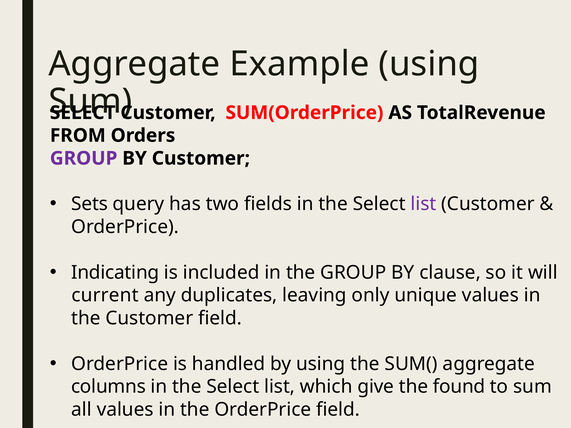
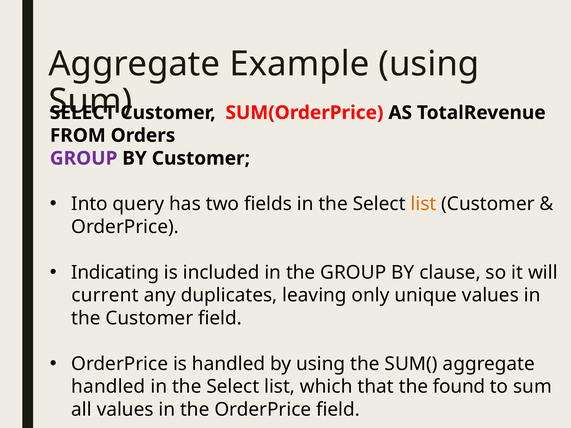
Sets: Sets -> Into
list at (423, 204) colour: purple -> orange
columns at (108, 387): columns -> handled
give: give -> that
